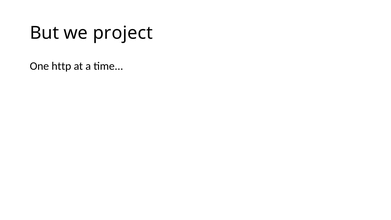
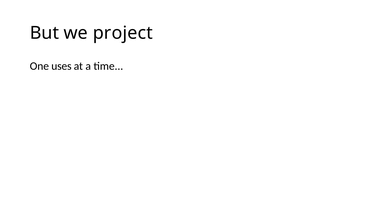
http: http -> uses
